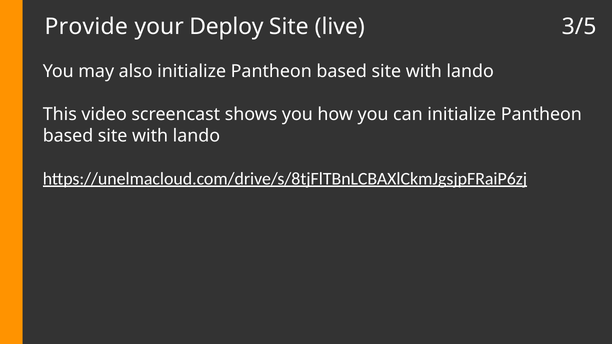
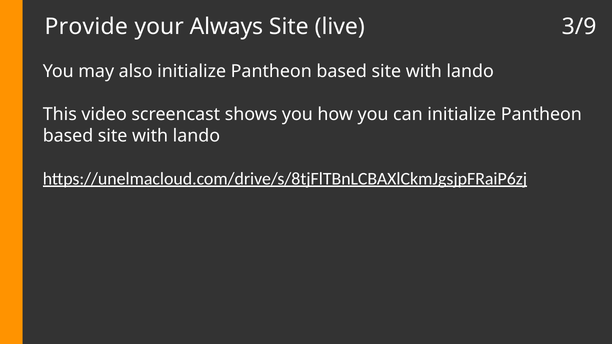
Deploy: Deploy -> Always
3/5: 3/5 -> 3/9
